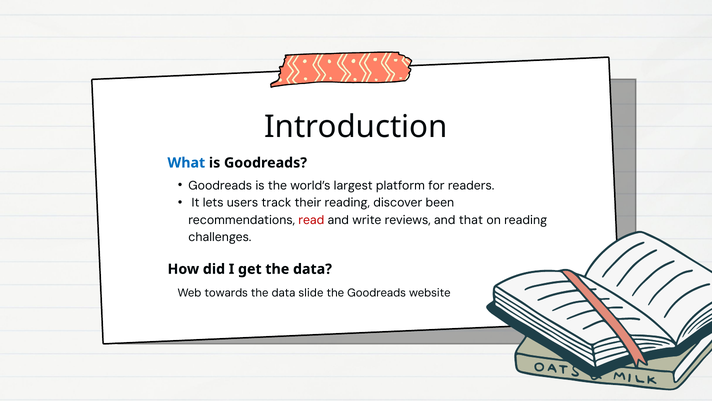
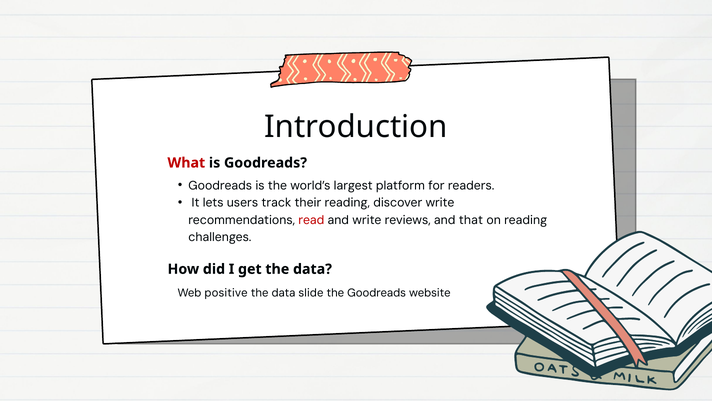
What colour: blue -> red
discover been: been -> write
towards: towards -> positive
